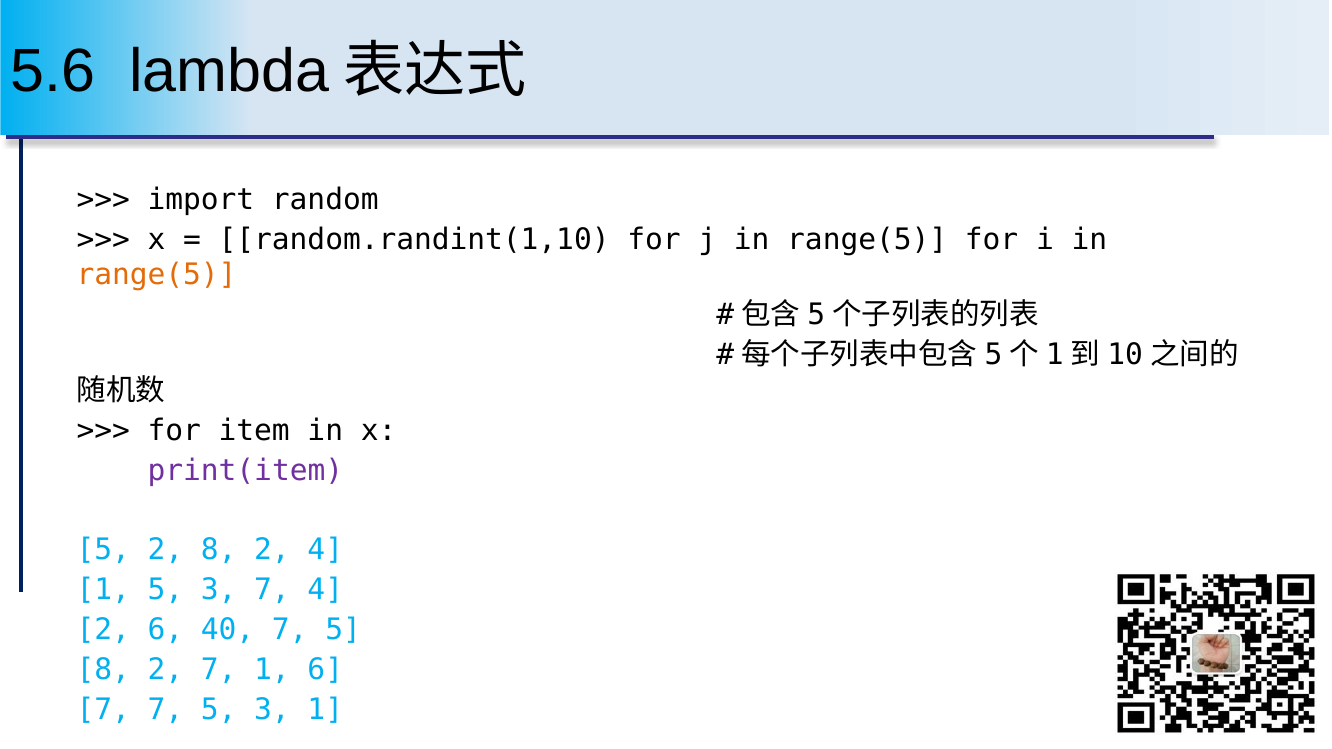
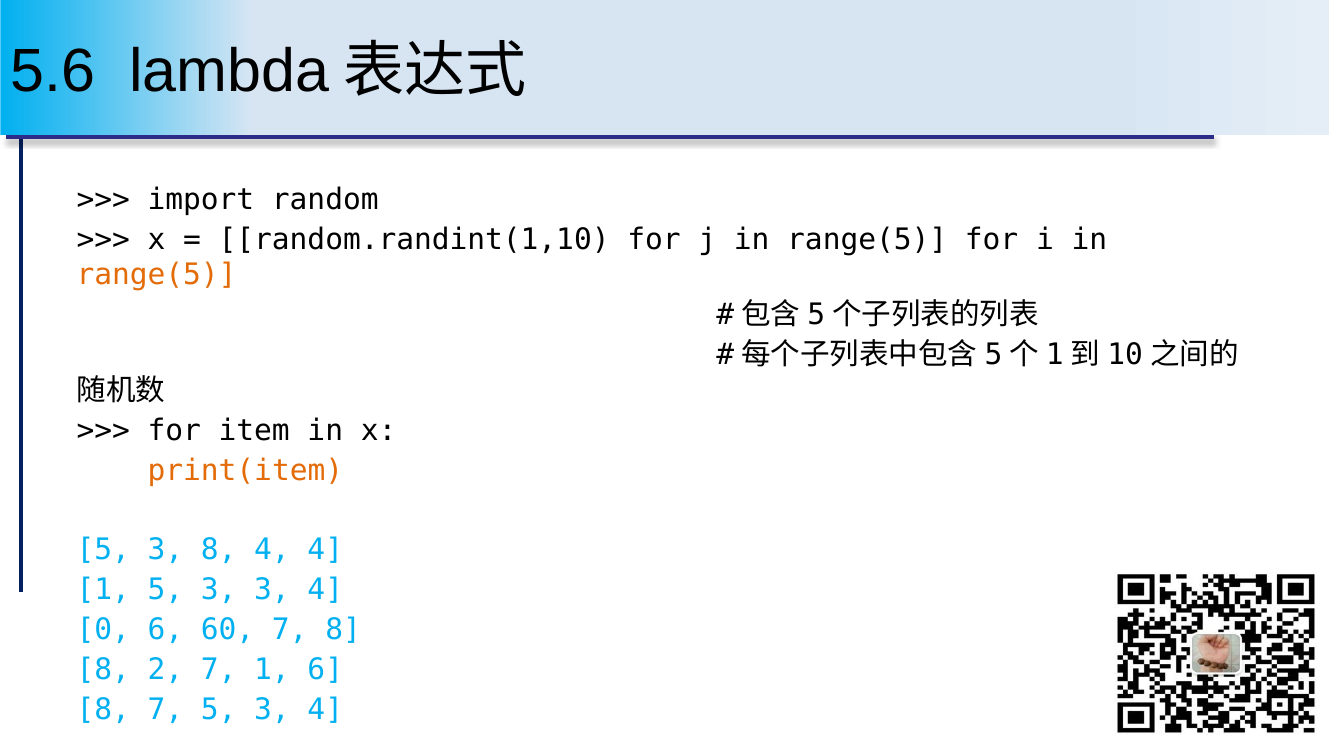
print(item colour: purple -> orange
2 at (165, 550): 2 -> 3
2 at (272, 550): 2 -> 4
3 7: 7 -> 3
2 at (103, 630): 2 -> 0
40: 40 -> 60
5 at (343, 630): 5 -> 8
7 at (103, 710): 7 -> 8
5 3 1: 1 -> 4
